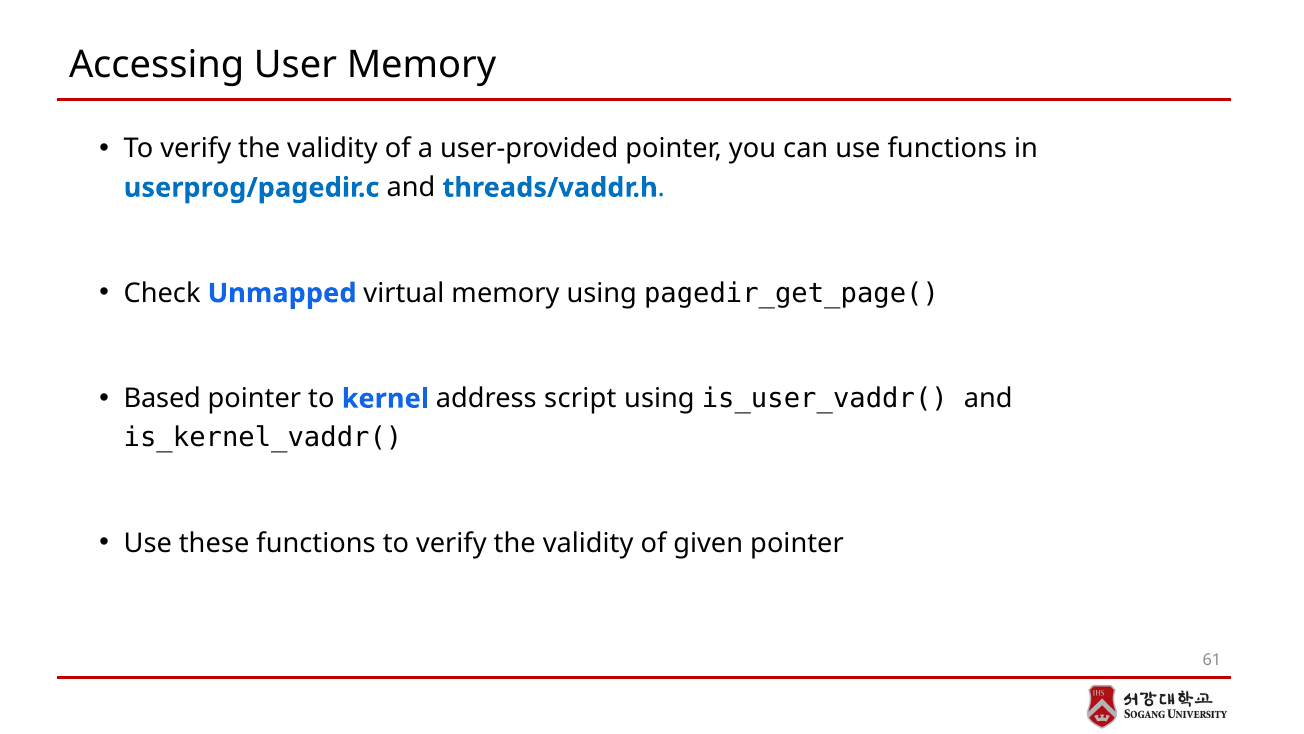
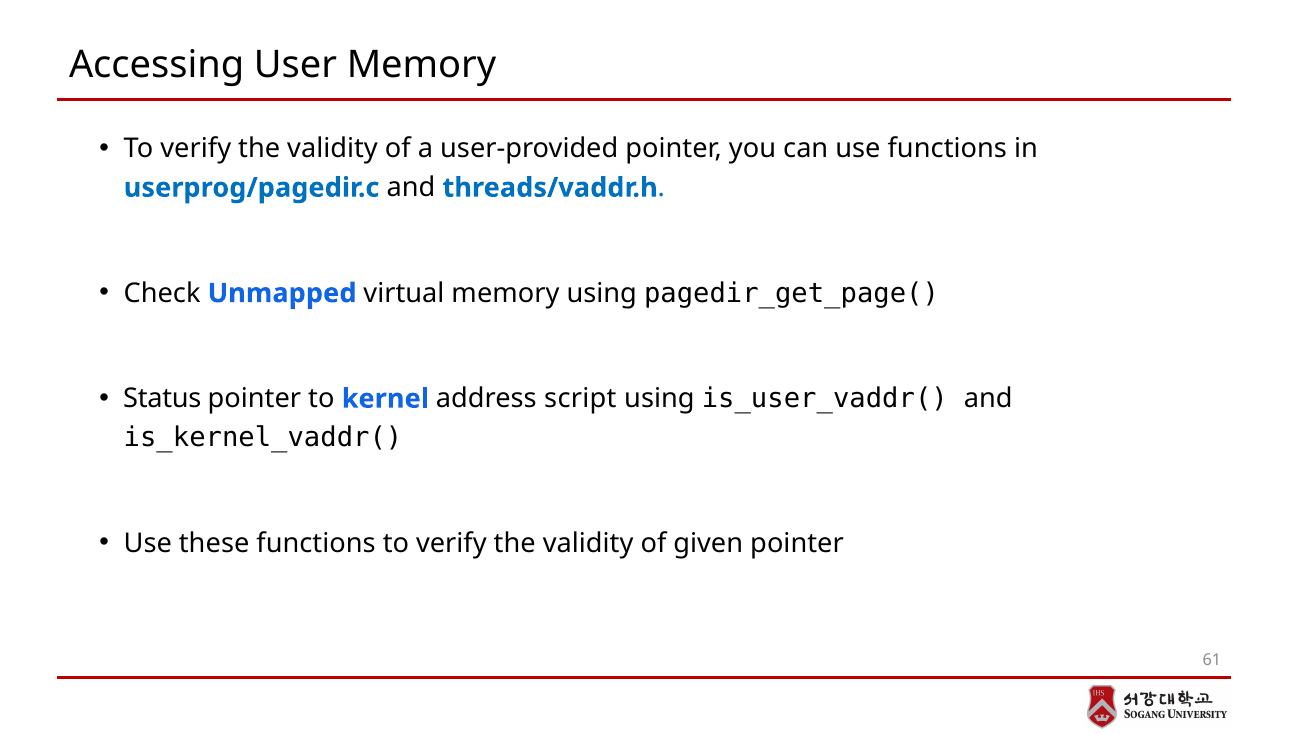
Based: Based -> Status
